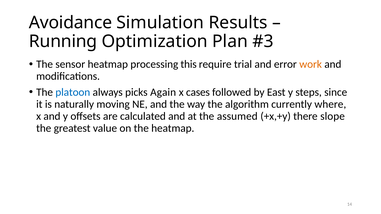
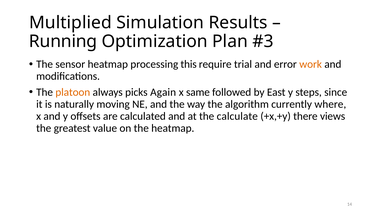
Avoidance: Avoidance -> Multiplied
platoon colour: blue -> orange
cases: cases -> same
assumed: assumed -> calculate
slope: slope -> views
